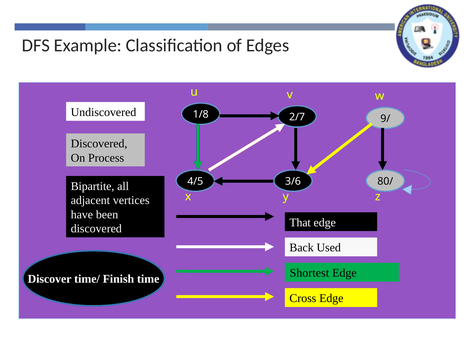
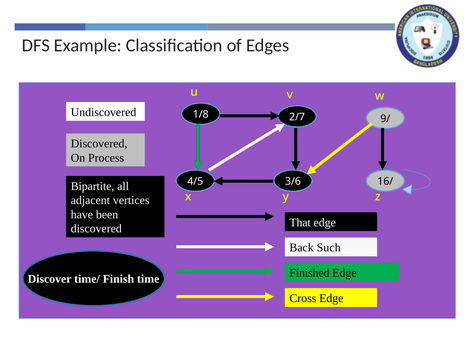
80/: 80/ -> 16/
Used: Used -> Such
Shortest: Shortest -> Finished
